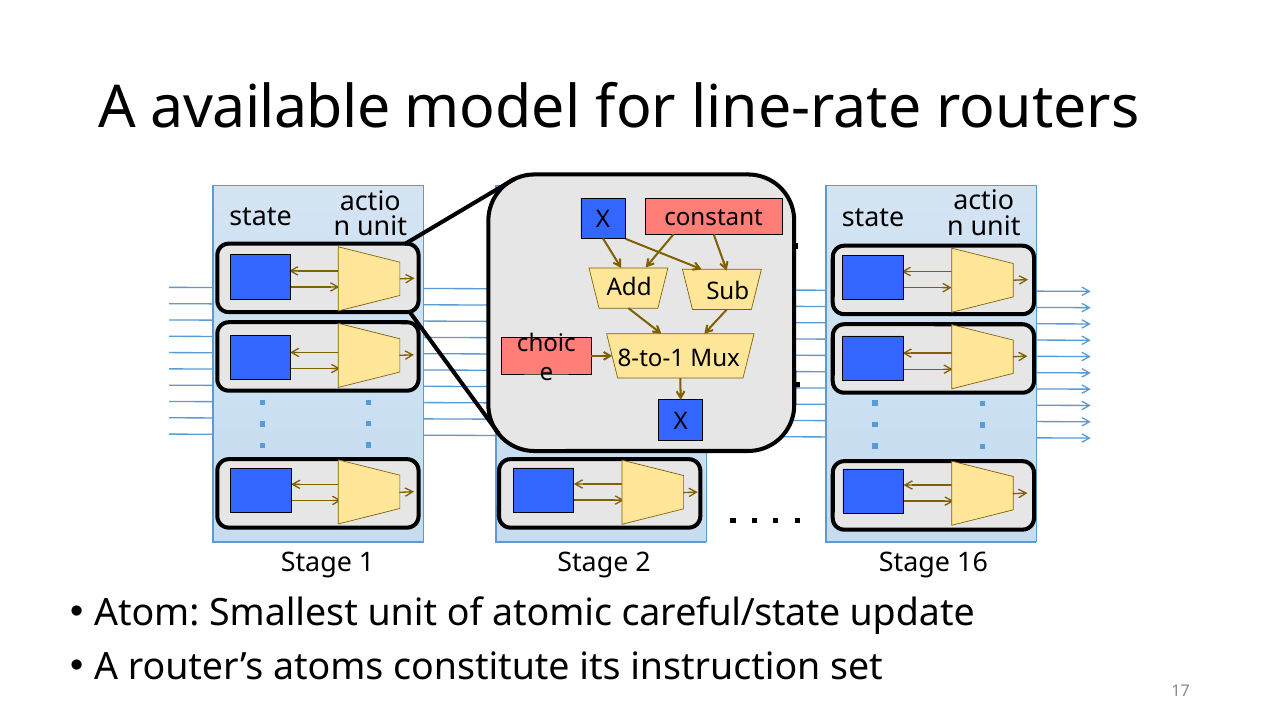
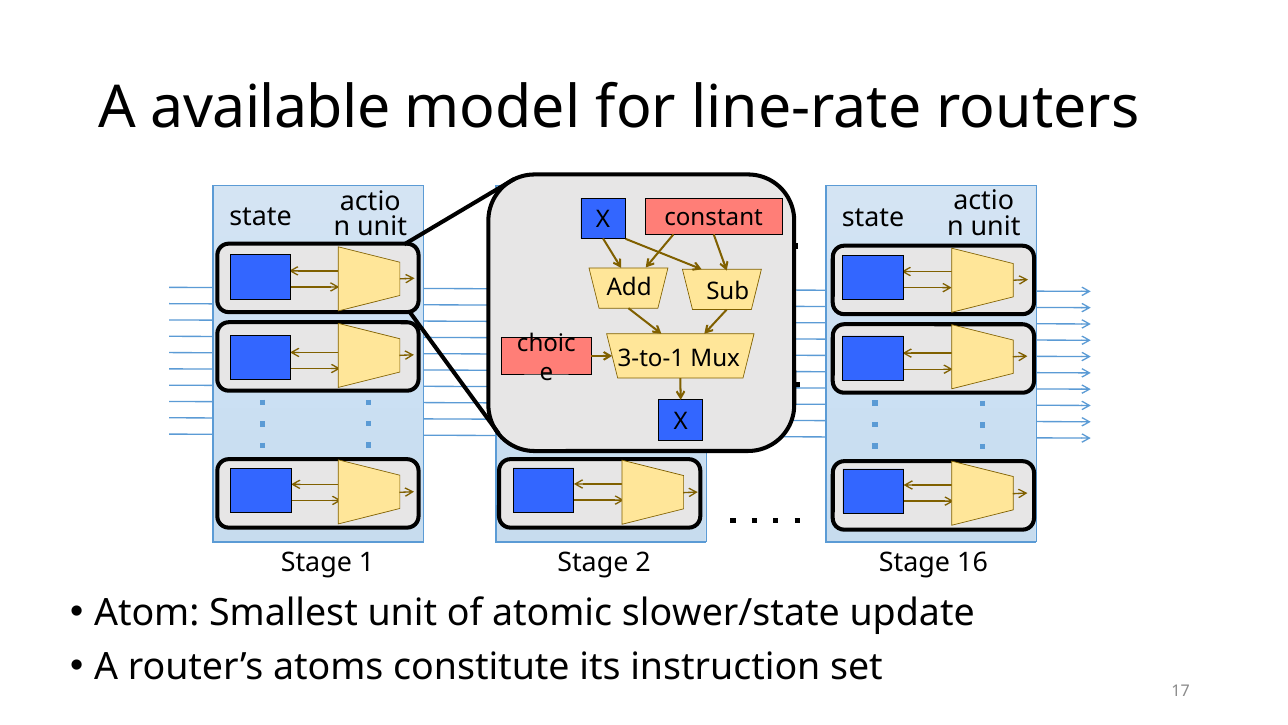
8-to-1: 8-to-1 -> 3-to-1
careful/state: careful/state -> slower/state
